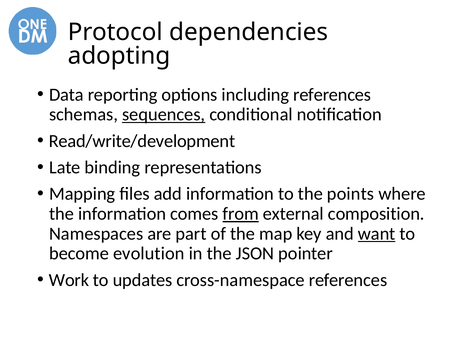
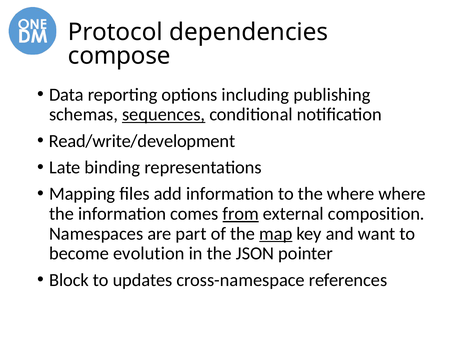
adopting: adopting -> compose
including references: references -> publishing
the points: points -> where
map underline: none -> present
want underline: present -> none
Work: Work -> Block
